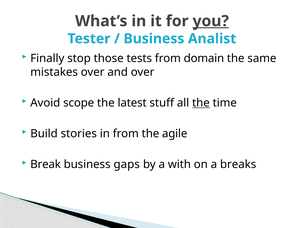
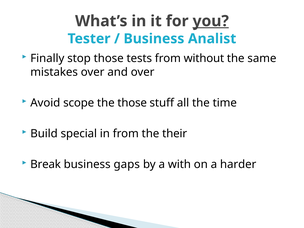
domain: domain -> without
the latest: latest -> those
the at (201, 103) underline: present -> none
stories: stories -> special
agile: agile -> their
breaks: breaks -> harder
